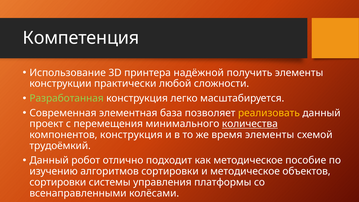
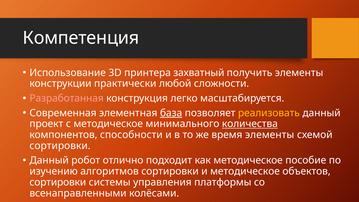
надёжной: надёжной -> захватный
Разработанная colour: light green -> pink
база underline: none -> present
с перемещения: перемещения -> методическое
компонентов конструкция: конструкция -> способности
трудоёмкий at (60, 146): трудоёмкий -> сортировки
